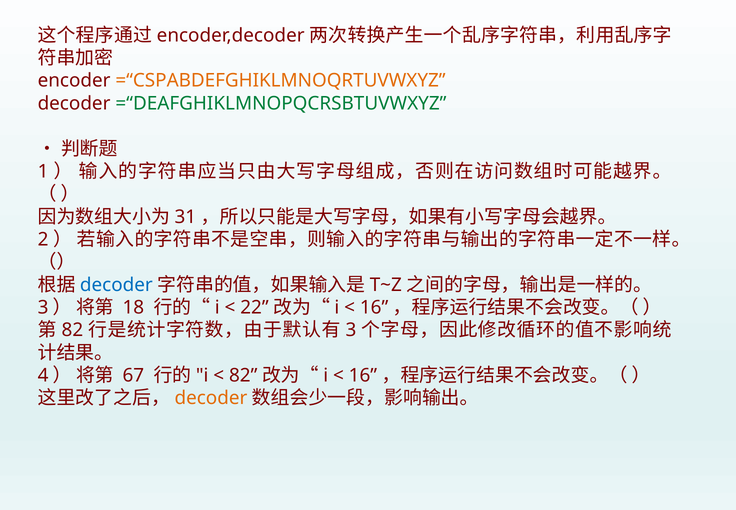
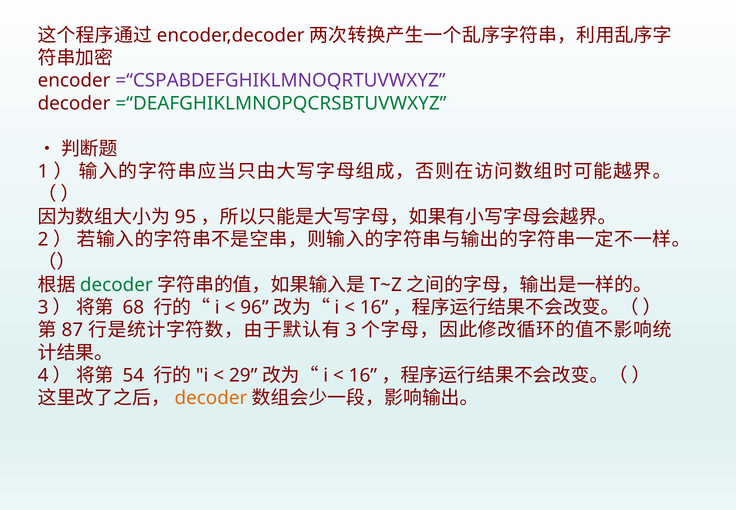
=“CSPABDEFGHIKLMNOQRTUVWXYZ colour: orange -> purple
31: 31 -> 95
decoder at (116, 285) colour: blue -> green
18: 18 -> 68
22: 22 -> 96
82 at (72, 330): 82 -> 87
67: 67 -> 54
82 at (243, 375): 82 -> 29
